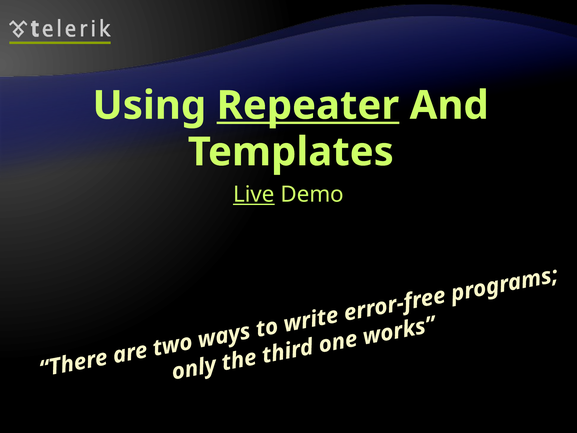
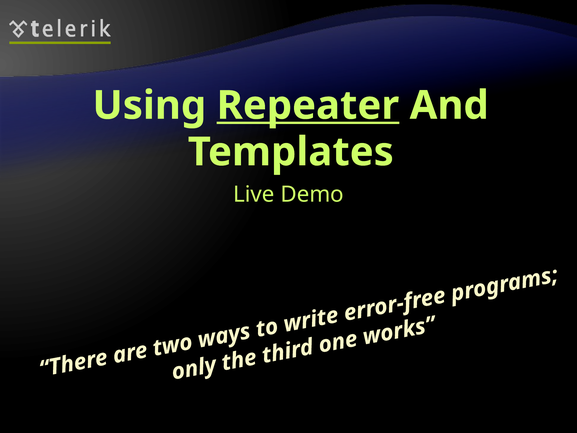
Live underline: present -> none
